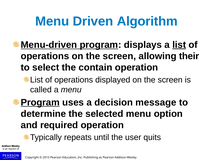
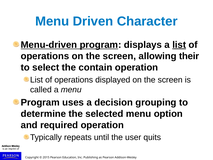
Algorithm: Algorithm -> Character
Program at (40, 102) underline: present -> none
message: message -> grouping
